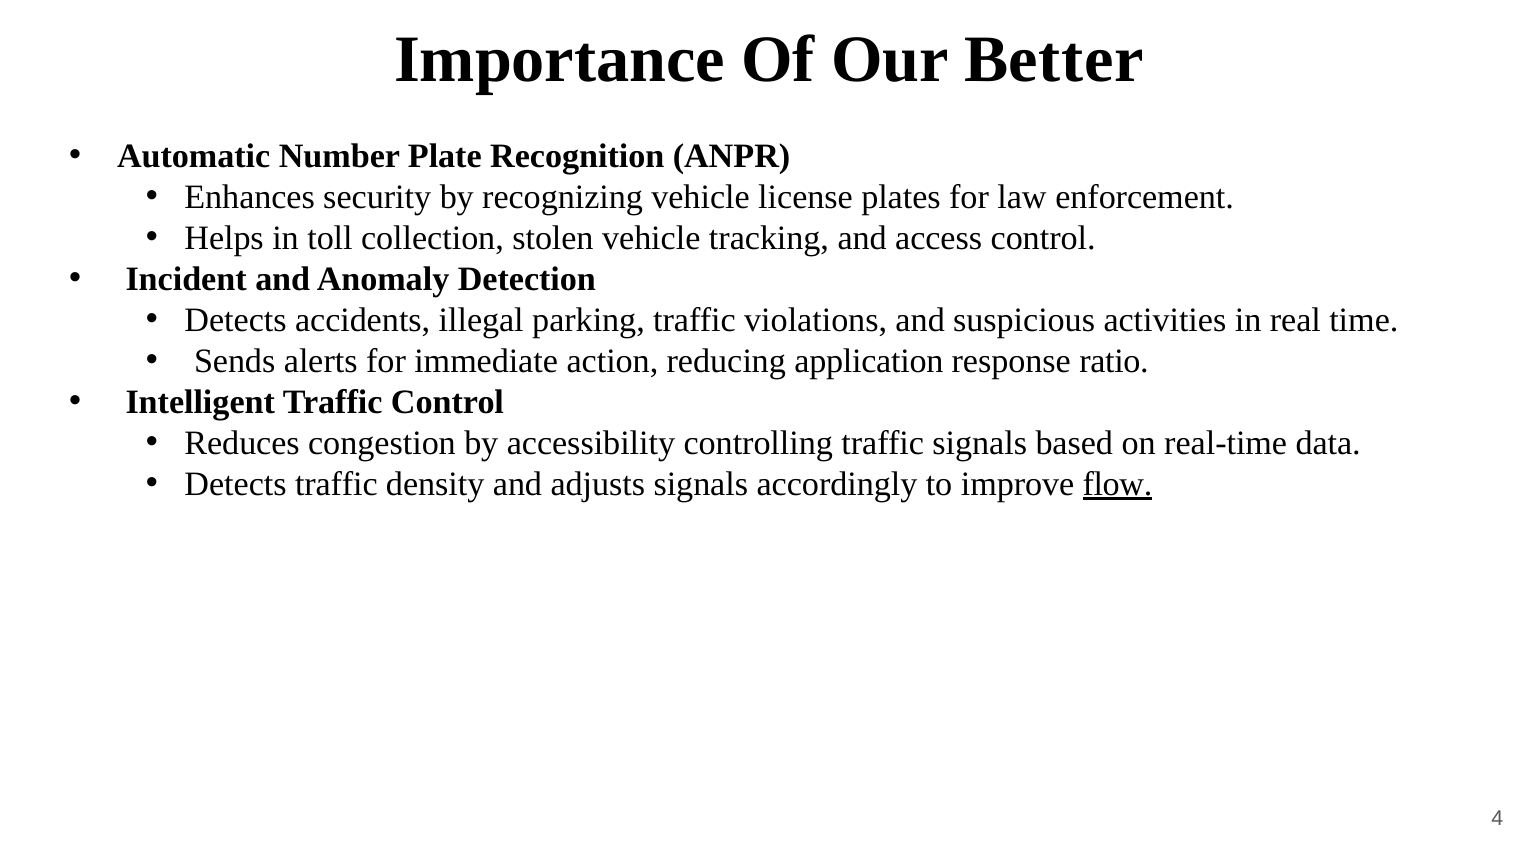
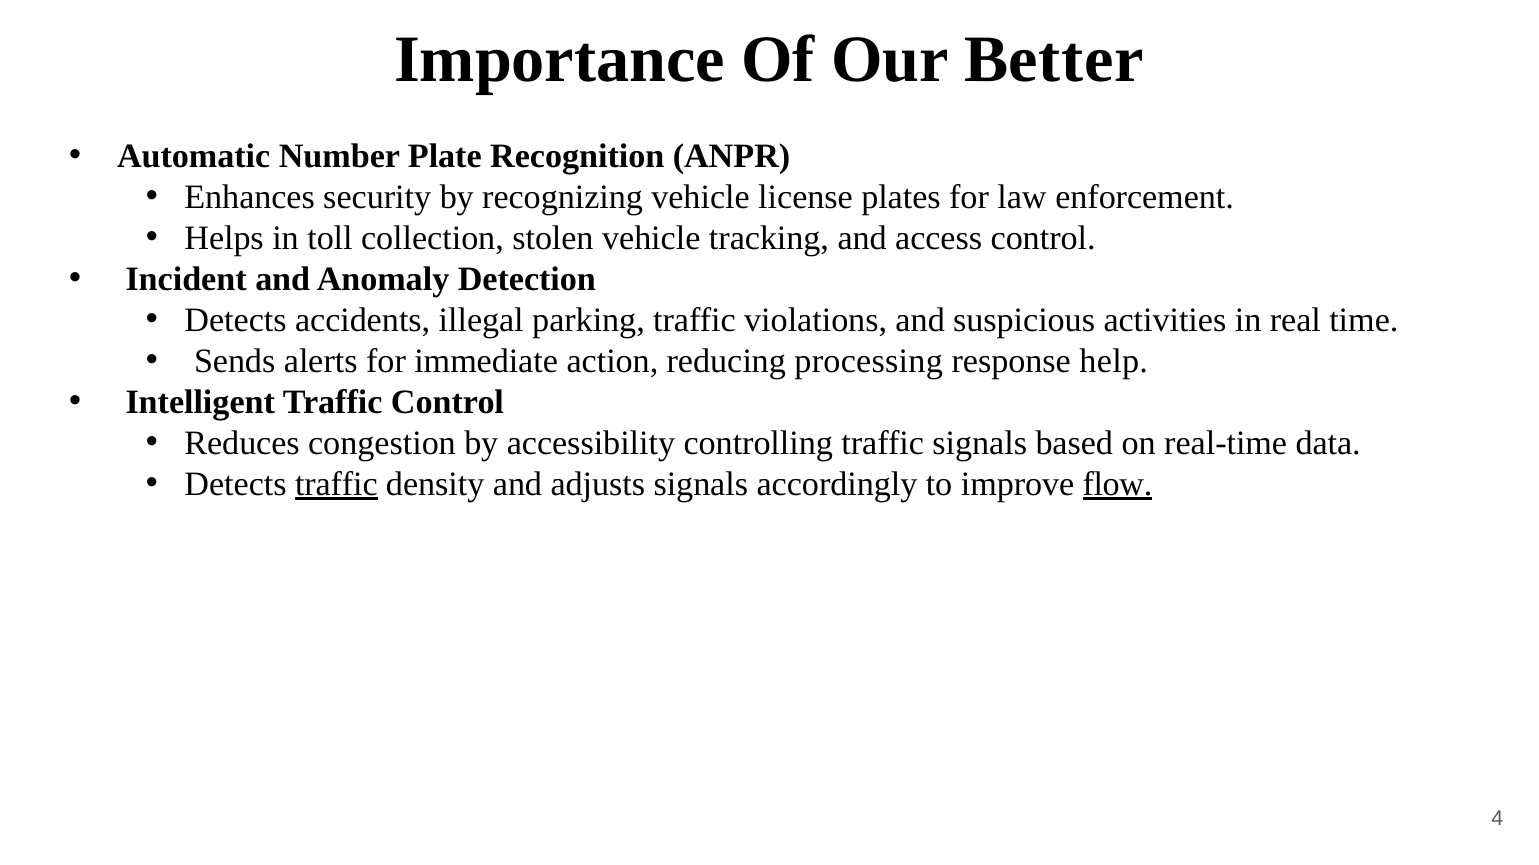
application: application -> processing
ratio: ratio -> help
traffic at (336, 484) underline: none -> present
